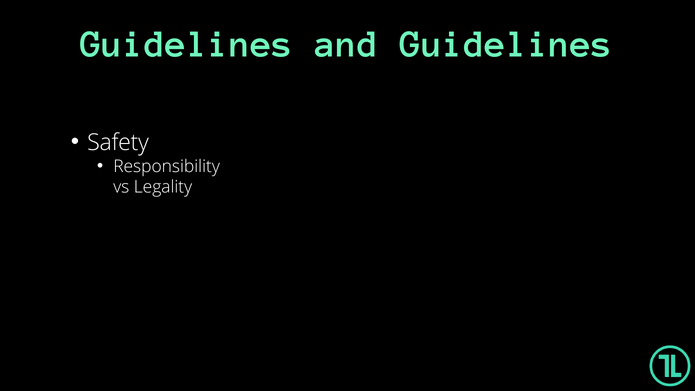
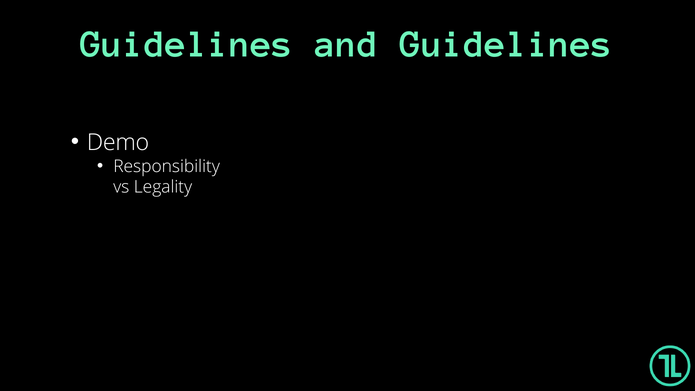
Safety: Safety -> Demo
